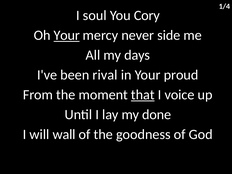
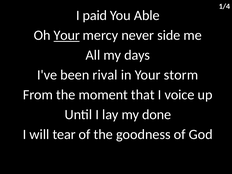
soul: soul -> paid
Cory: Cory -> Able
proud: proud -> storm
that underline: present -> none
wall: wall -> tear
